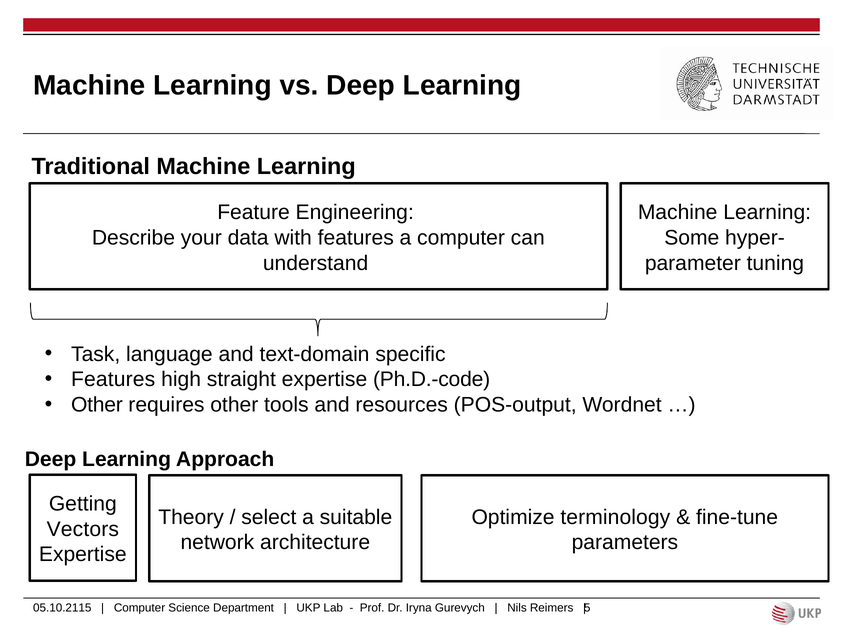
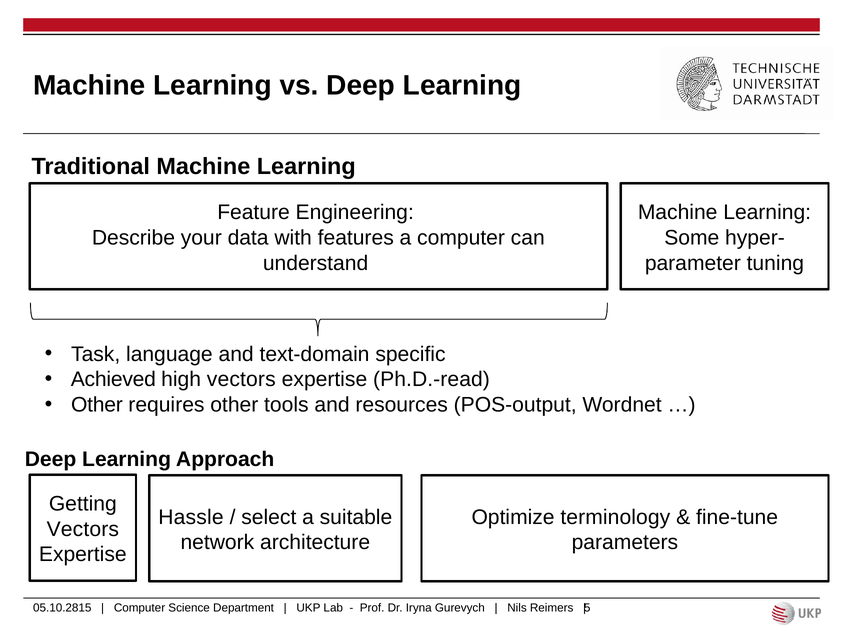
Features at (113, 380): Features -> Achieved
high straight: straight -> vectors
Ph.D.-code: Ph.D.-code -> Ph.D.-read
Theory: Theory -> Hassle
05.10.2115: 05.10.2115 -> 05.10.2815
